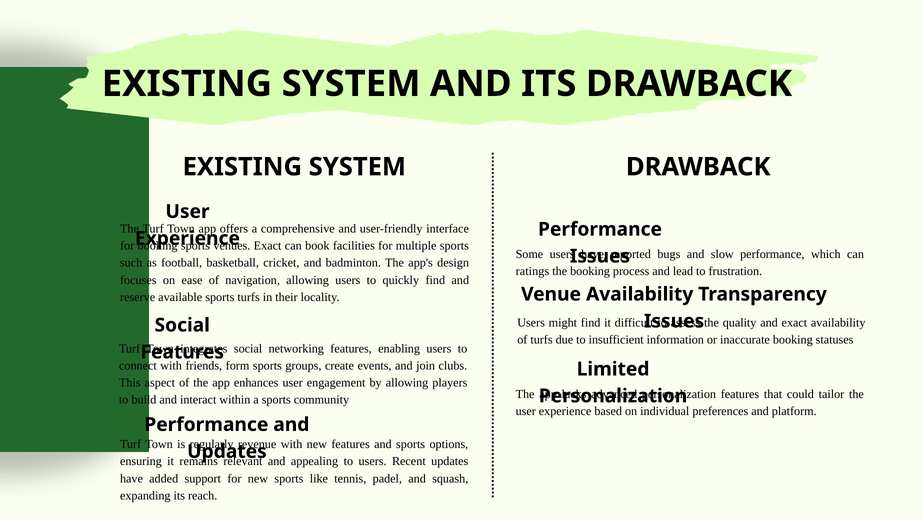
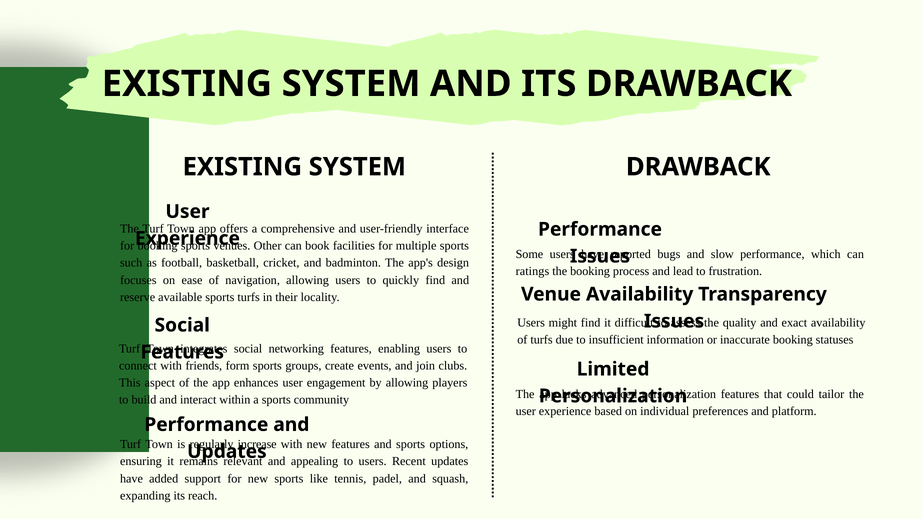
Exact at (268, 246): Exact -> Other
revenue: revenue -> increase
